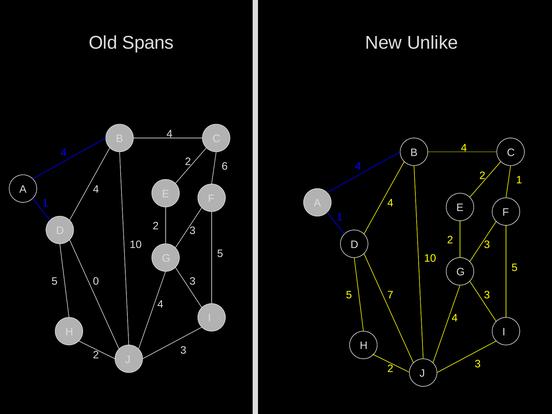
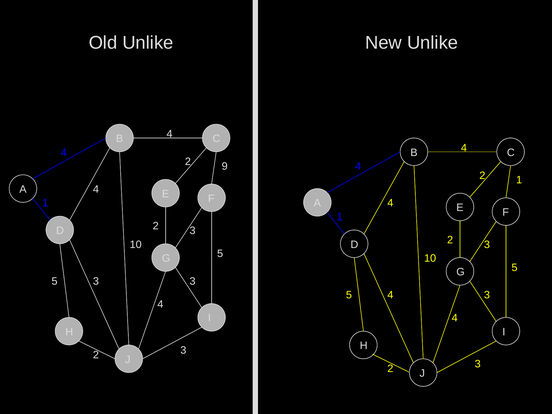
Old Spans: Spans -> Unlike
6: 6 -> 9
0 at (96, 281): 0 -> 3
5 7: 7 -> 4
